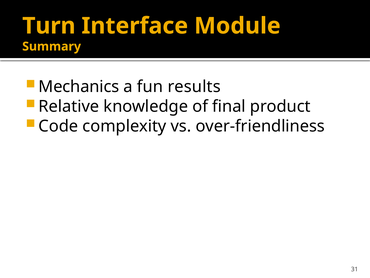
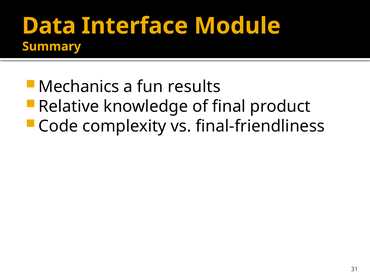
Turn: Turn -> Data
over-friendliness: over-friendliness -> final-friendliness
